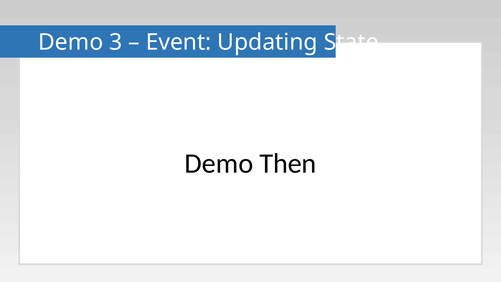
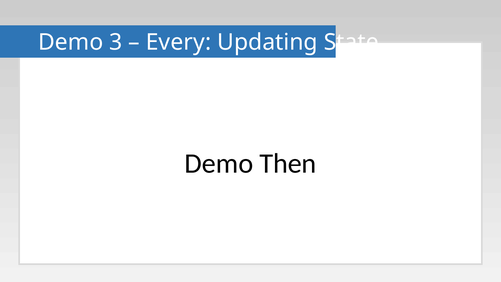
Event: Event -> Every
